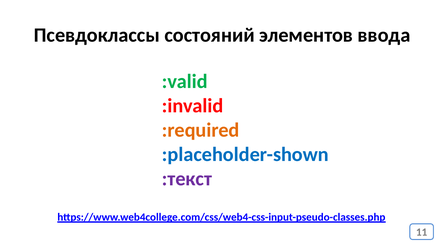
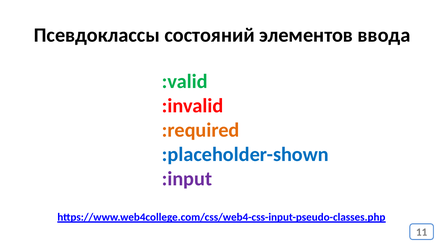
:текст: :текст -> :input
